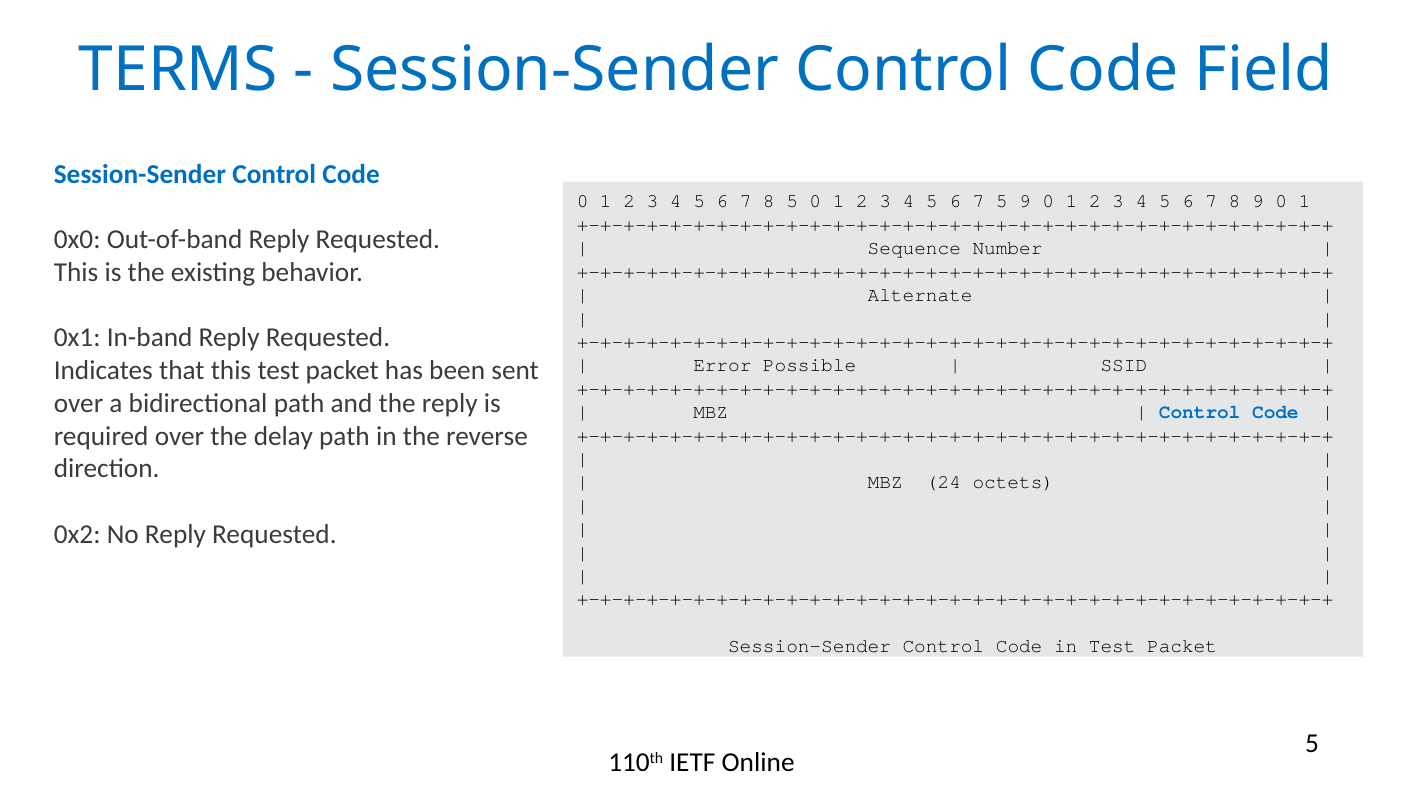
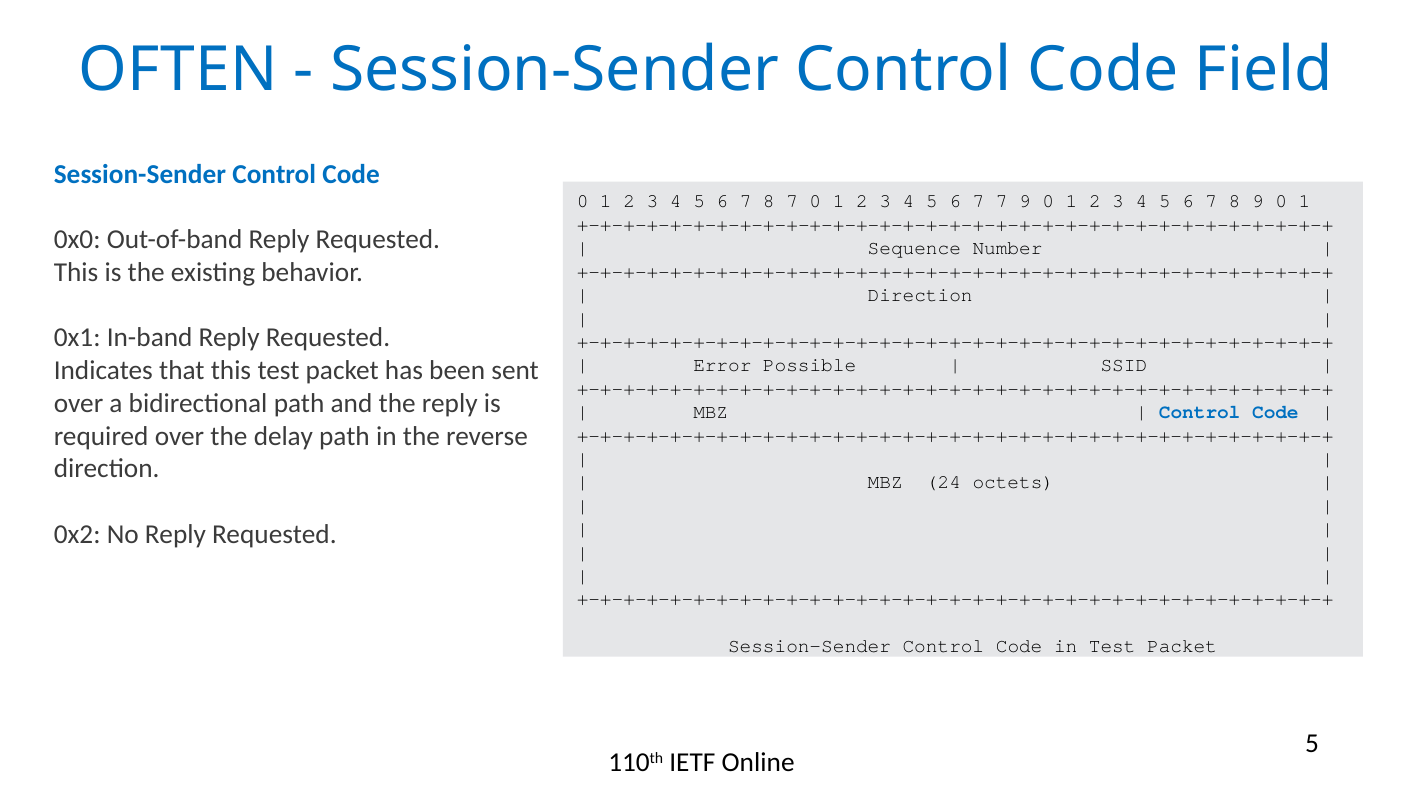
TERMS: TERMS -> OFTEN
8 5: 5 -> 7
7 5: 5 -> 7
Alternate at (920, 295): Alternate -> Direction
